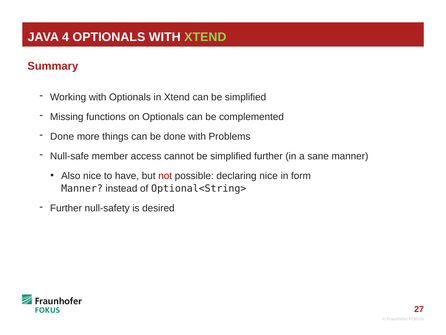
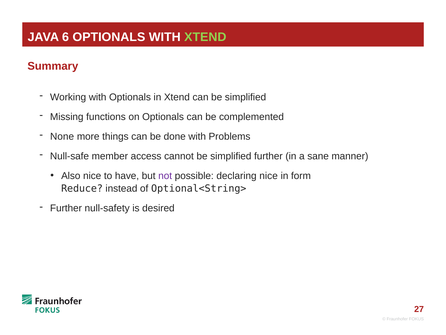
4: 4 -> 6
Done at (62, 136): Done -> None
not colour: red -> purple
Manner at (82, 188): Manner -> Reduce
